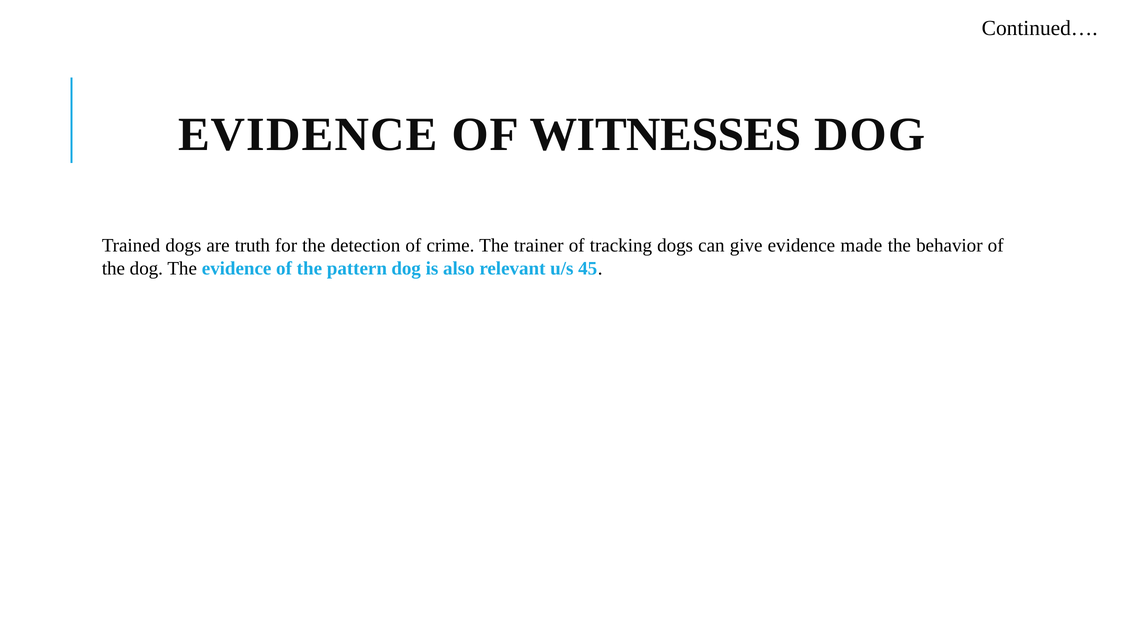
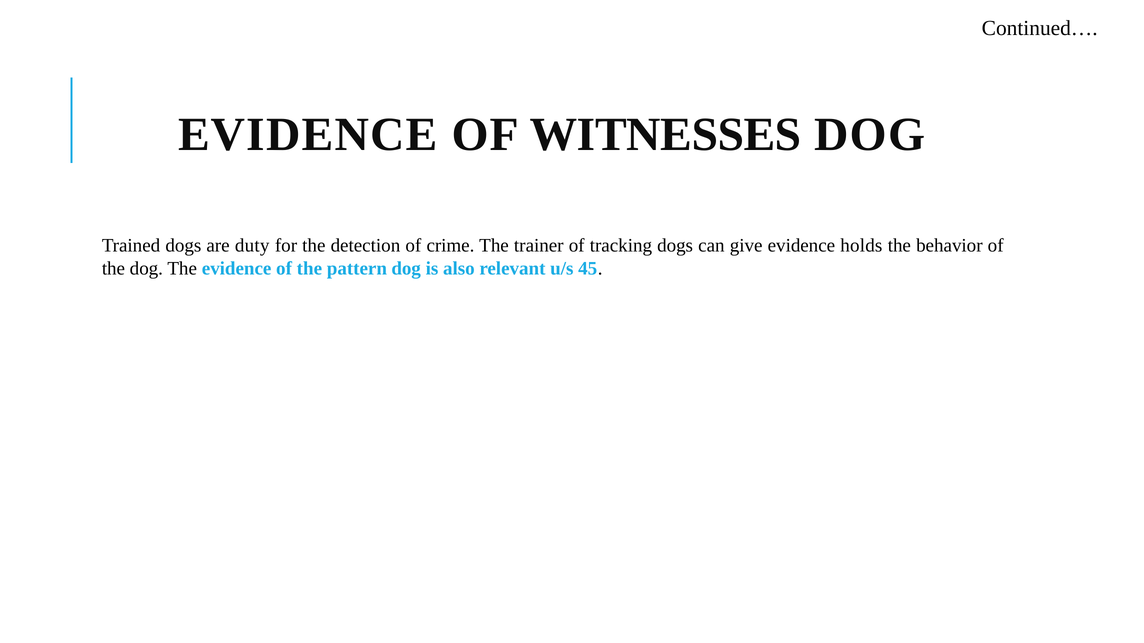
truth: truth -> duty
made: made -> holds
